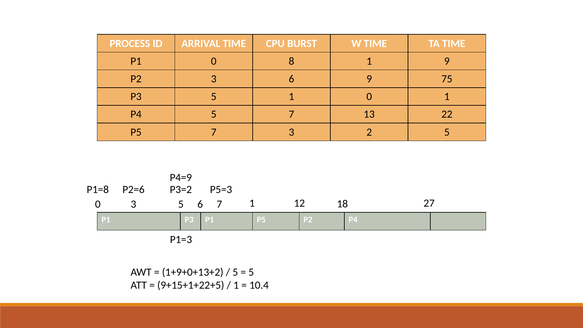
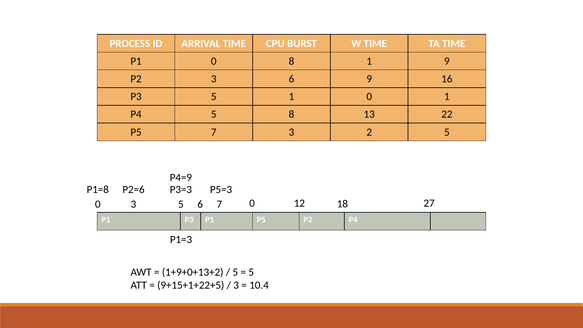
75: 75 -> 16
5 7: 7 -> 8
P3=2: P3=2 -> P3=3
6 1: 1 -> 0
1 at (236, 285): 1 -> 3
